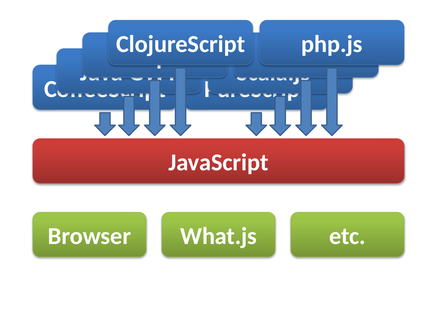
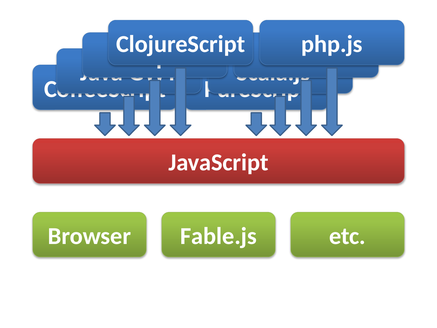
What.js: What.js -> Fable.js
